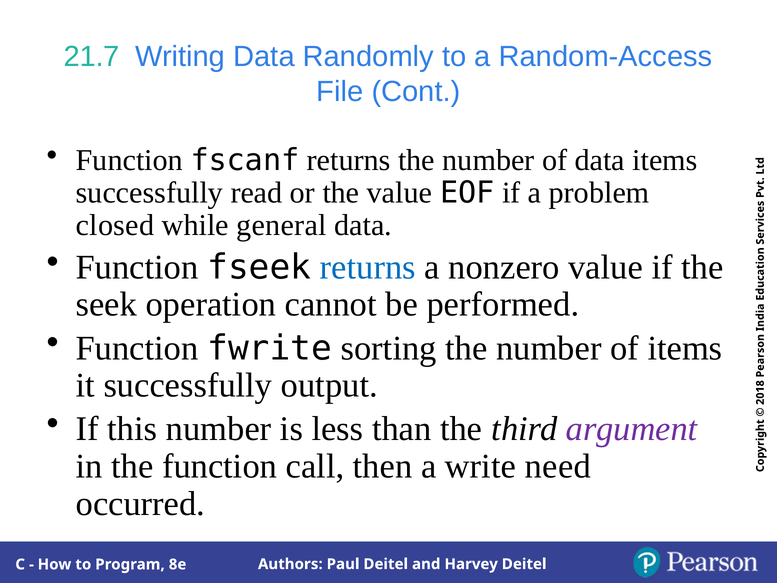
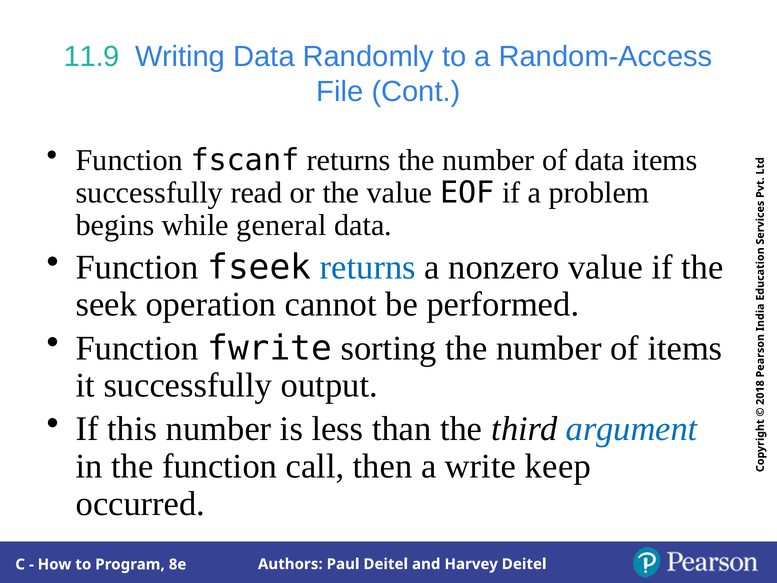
21.7: 21.7 -> 11.9
closed: closed -> begins
argument colour: purple -> blue
need: need -> keep
